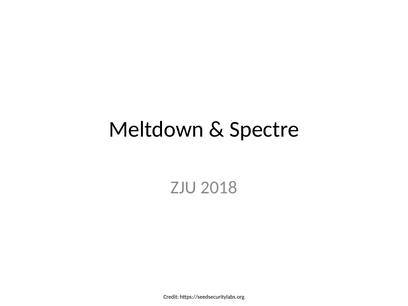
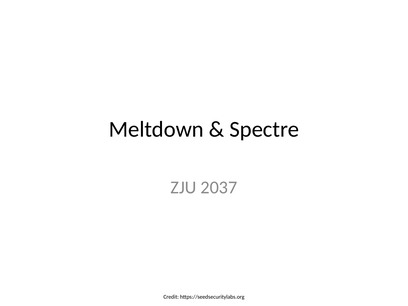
2018: 2018 -> 2037
